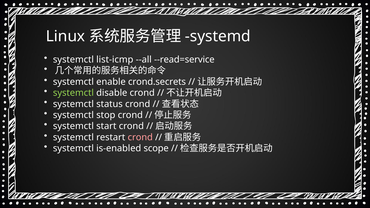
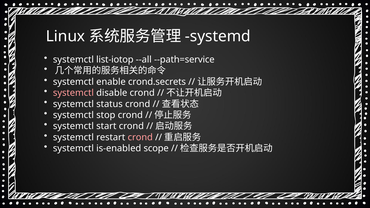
list-icmp: list-icmp -> list-iotop
--read=service: --read=service -> --path=service
systemctl at (73, 93) colour: light green -> pink
